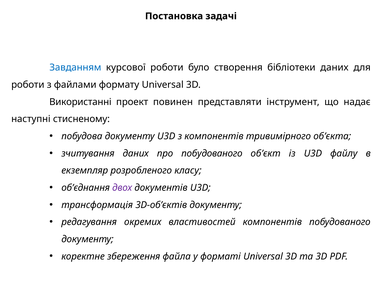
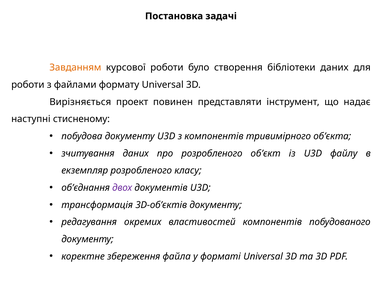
Завданням colour: blue -> orange
Використанні: Використанні -> Вирізняється
про побудованого: побудованого -> розробленого
